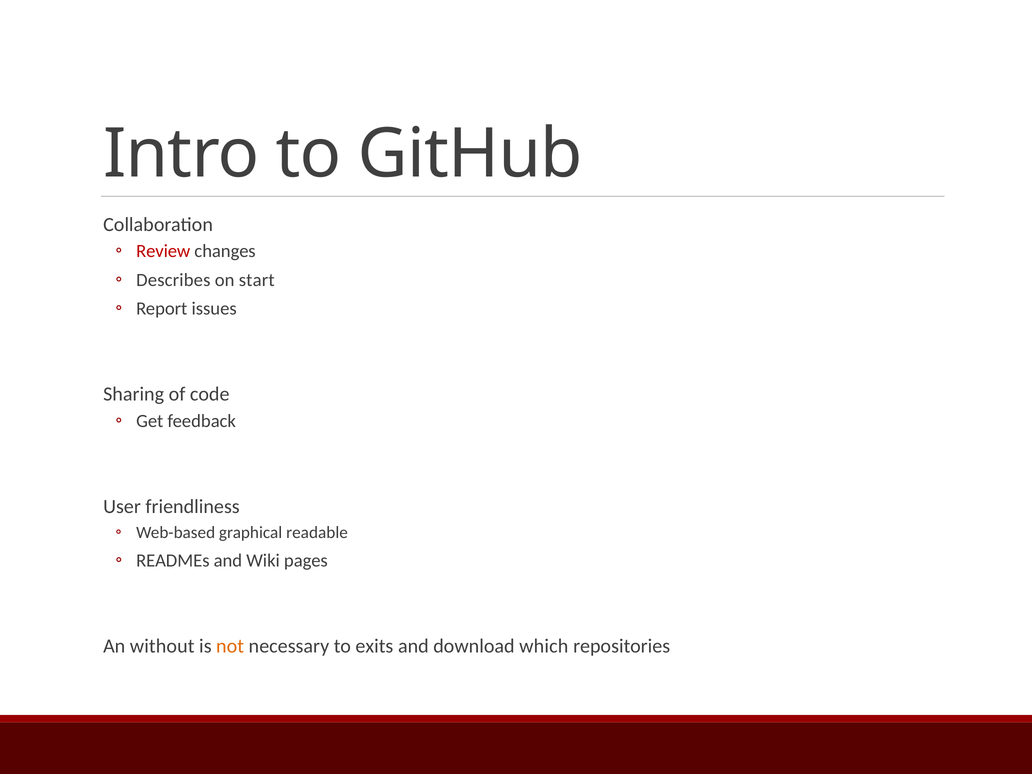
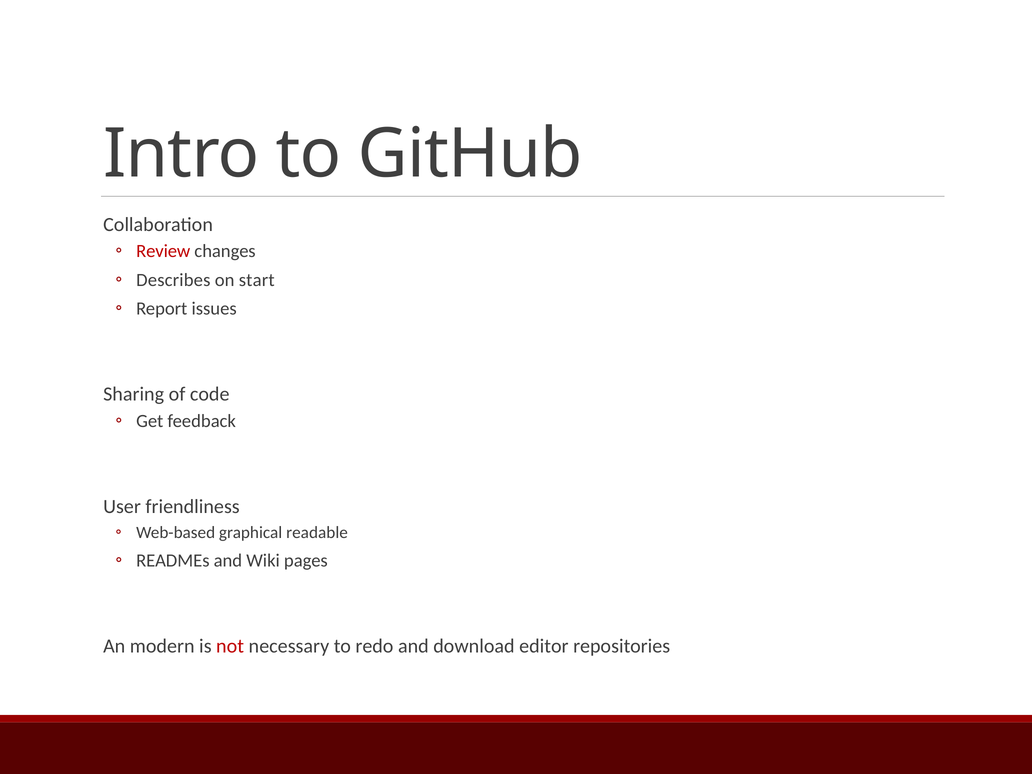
without: without -> modern
not colour: orange -> red
exits: exits -> redo
which: which -> editor
